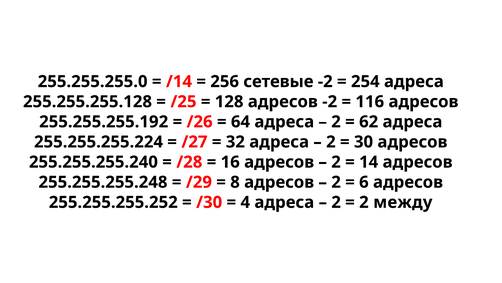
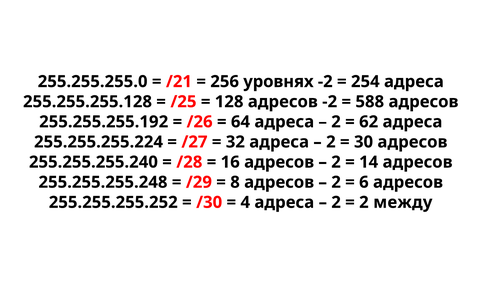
/14: /14 -> /21
сетевые: сетевые -> уровнях
116: 116 -> 588
